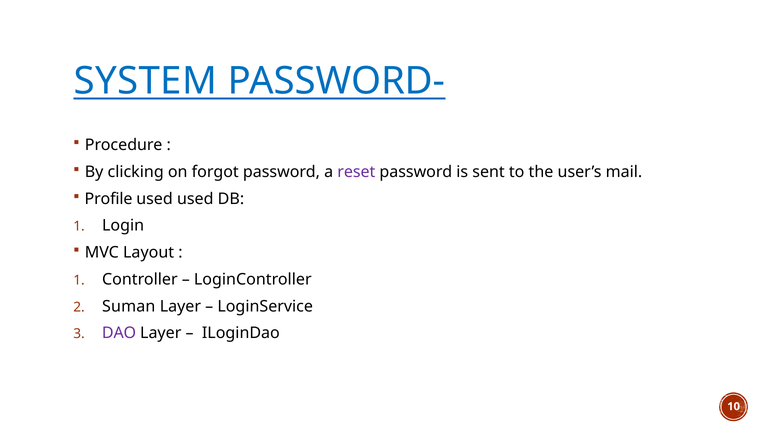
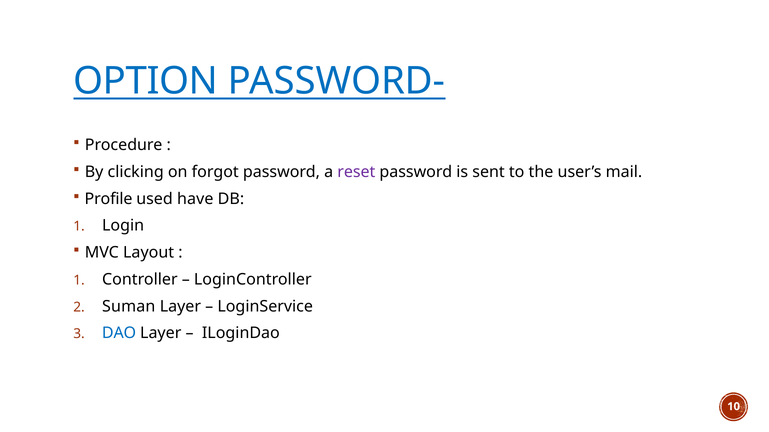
SYSTEM: SYSTEM -> OPTION
used used: used -> have
DAO colour: purple -> blue
